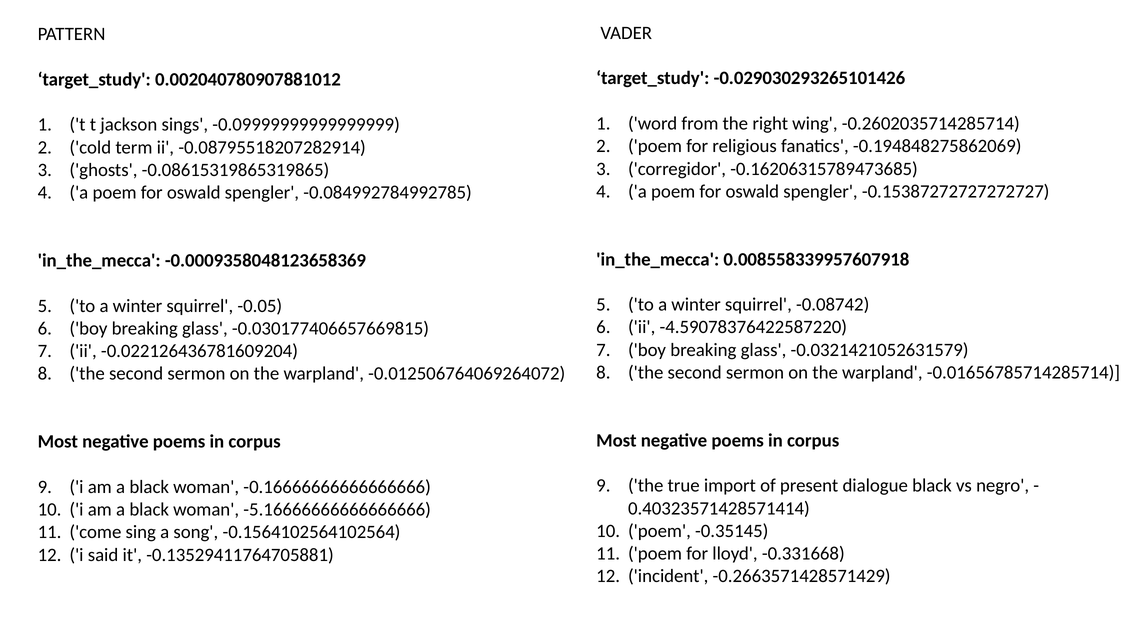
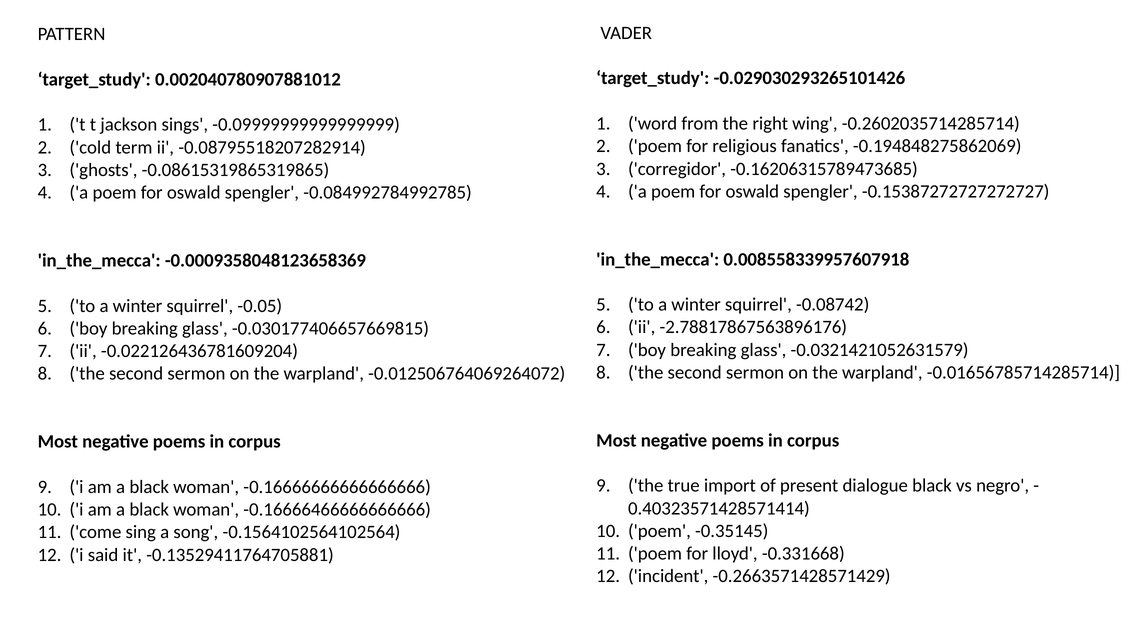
-4.59078376422587220: -4.59078376422587220 -> -2.78817867563896176
-5.16666666666666666: -5.16666666666666666 -> -0.16666466666666666
